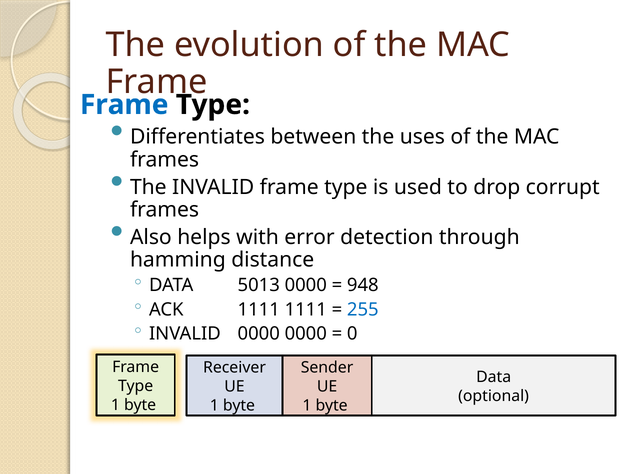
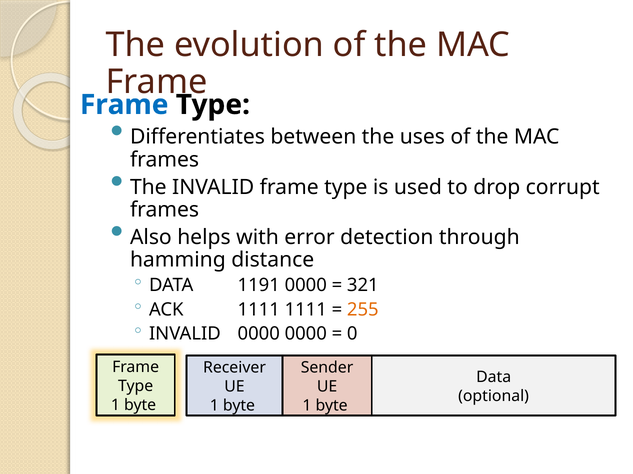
5013: 5013 -> 1191
948: 948 -> 321
255 colour: blue -> orange
